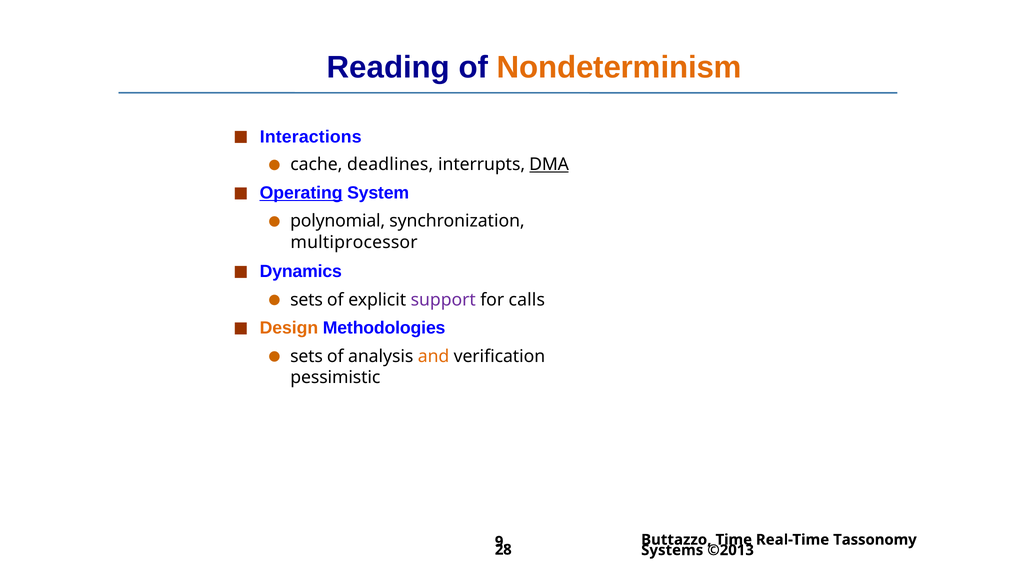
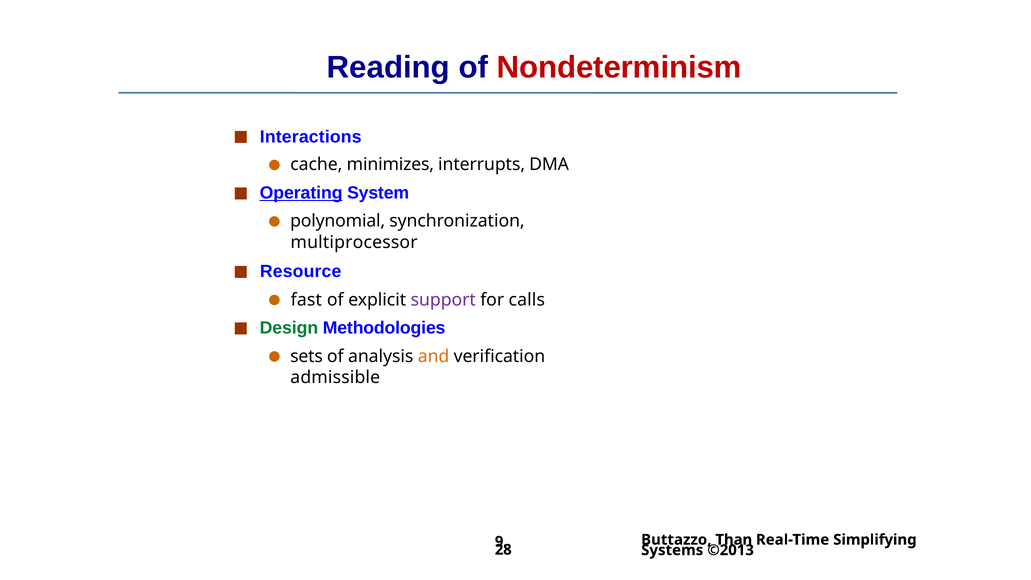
Nondeterminism colour: orange -> red
deadlines: deadlines -> minimizes
DMA underline: present -> none
Dynamics: Dynamics -> Resource
sets at (307, 300): sets -> fast
Design colour: orange -> green
pessimistic: pessimistic -> admissible
Time: Time -> Than
Tassonomy: Tassonomy -> Simplifying
